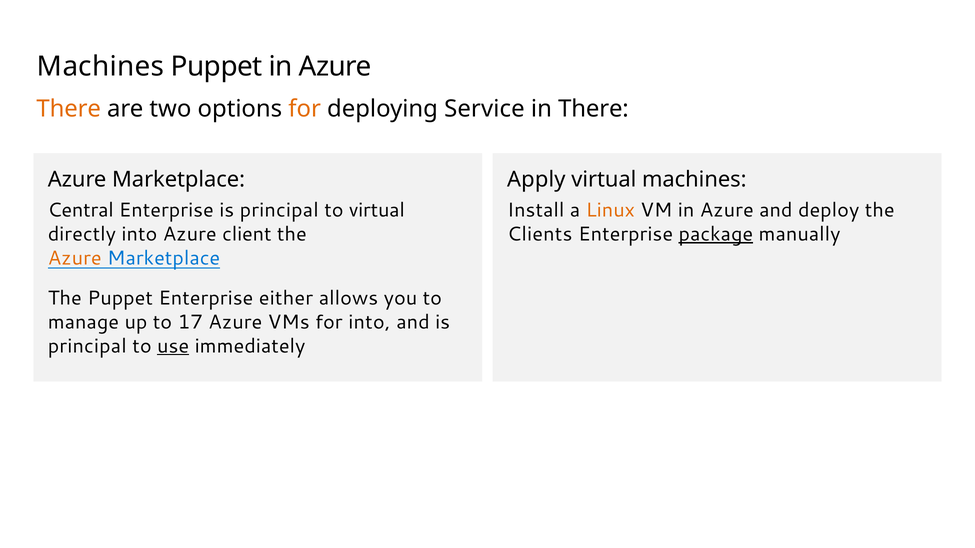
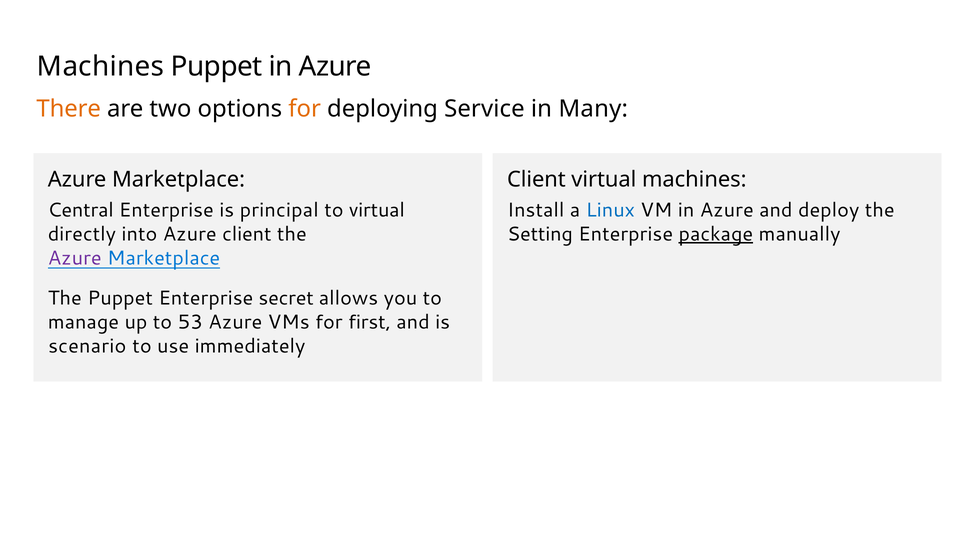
in There: There -> Many
Apply at (536, 179): Apply -> Client
Linux colour: orange -> blue
Clients: Clients -> Setting
Azure at (75, 258) colour: orange -> purple
either: either -> secret
17: 17 -> 53
for into: into -> first
principal at (87, 346): principal -> scenario
use underline: present -> none
